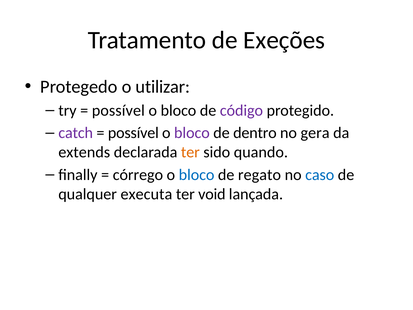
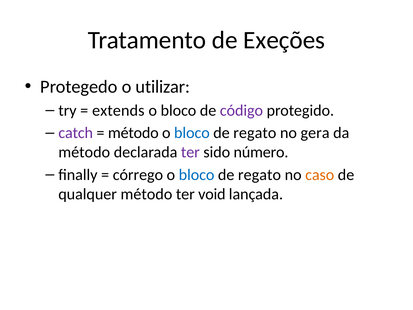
possível at (118, 110): possível -> extends
possível at (133, 133): possível -> método
bloco at (192, 133) colour: purple -> blue
dentro at (255, 133): dentro -> regato
extends at (84, 152): extends -> método
ter at (190, 152) colour: orange -> purple
quando: quando -> número
caso colour: blue -> orange
qualquer executa: executa -> método
